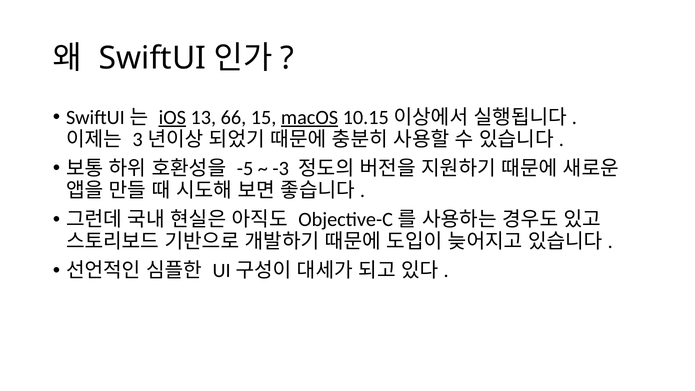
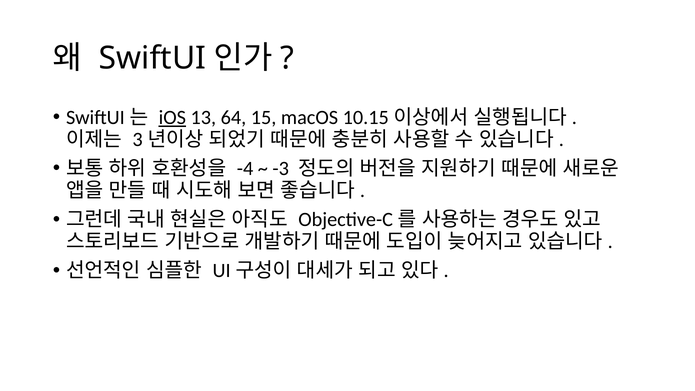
66: 66 -> 64
macOS underline: present -> none
-5: -5 -> -4
